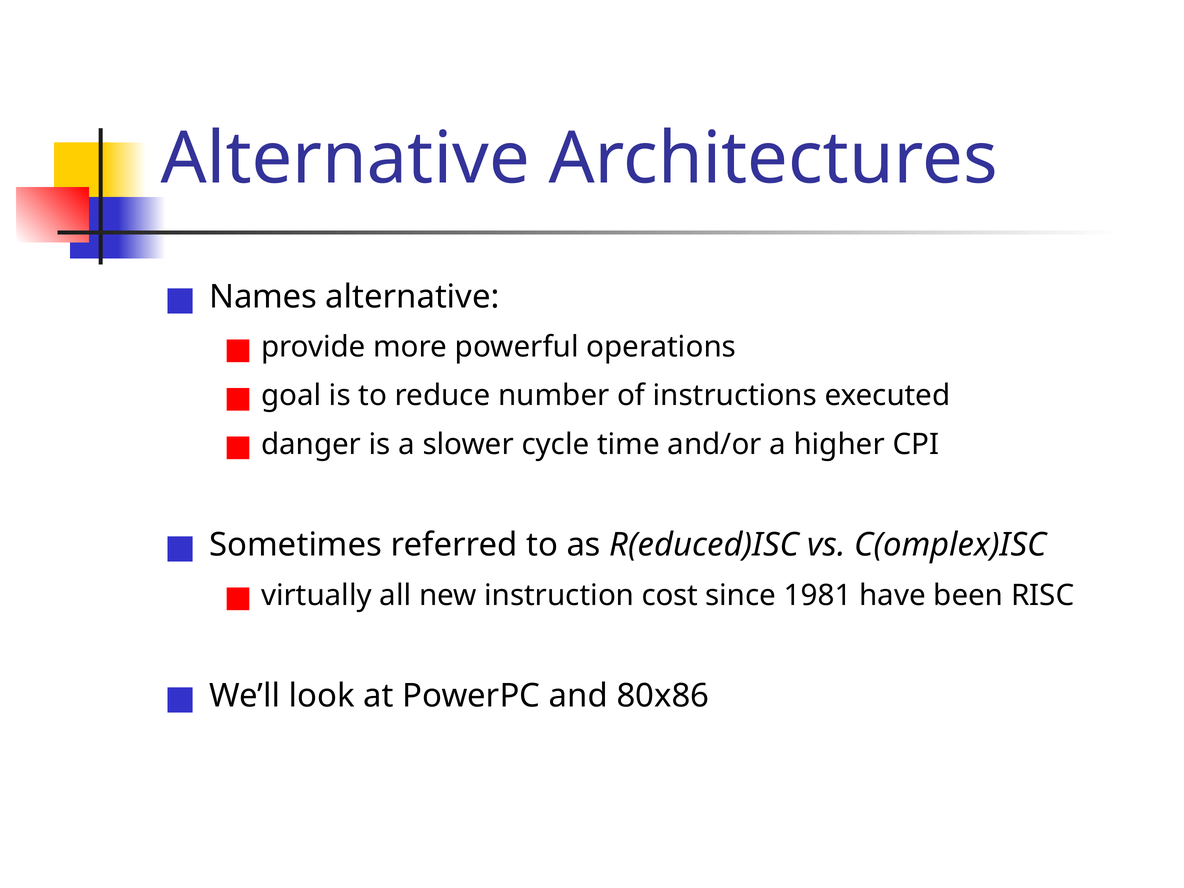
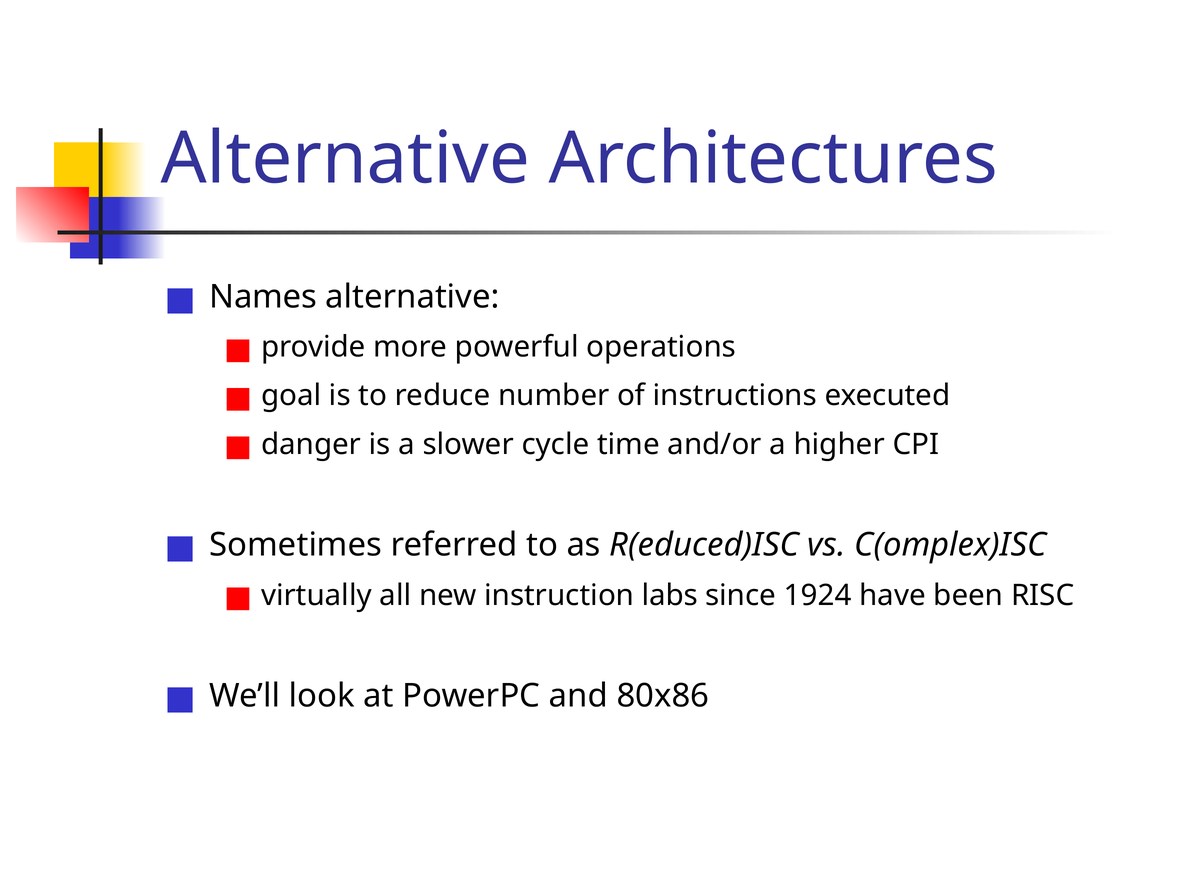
cost: cost -> labs
1981: 1981 -> 1924
